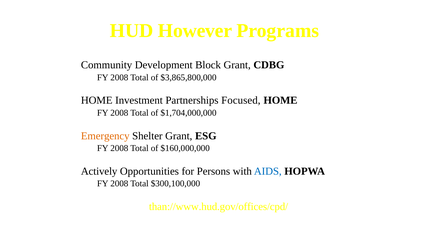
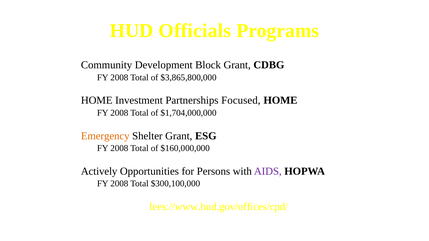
However: However -> Officials
AIDS colour: blue -> purple
than://www.hud.gov/offices/cpd/: than://www.hud.gov/offices/cpd/ -> fees://www.hud.gov/offices/cpd/
